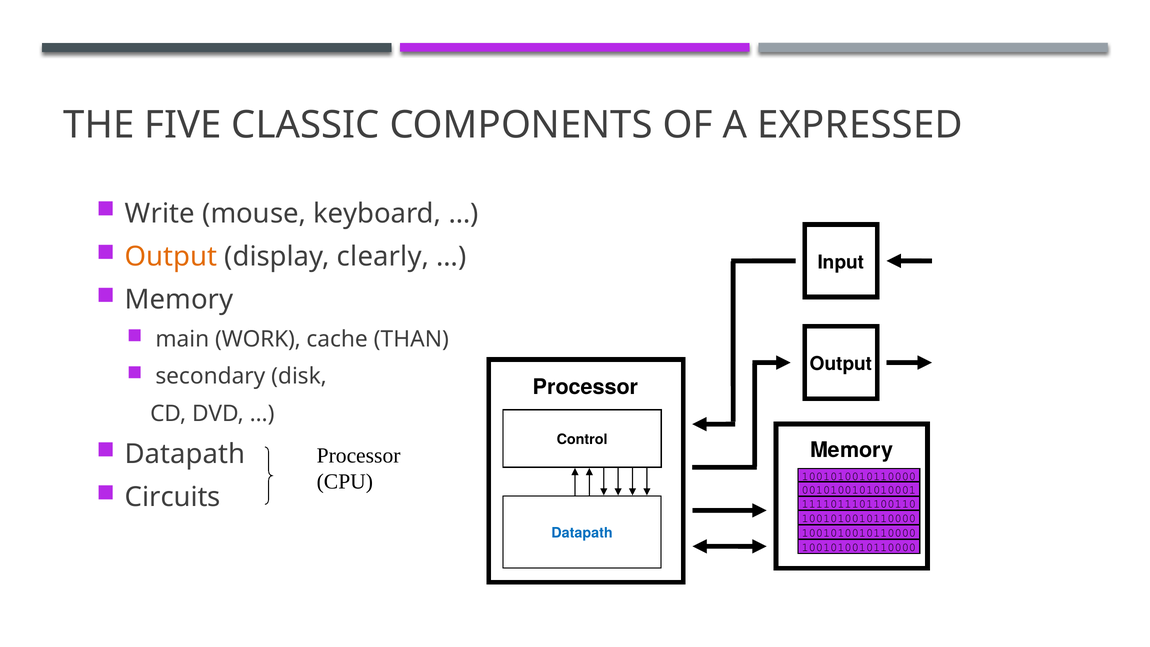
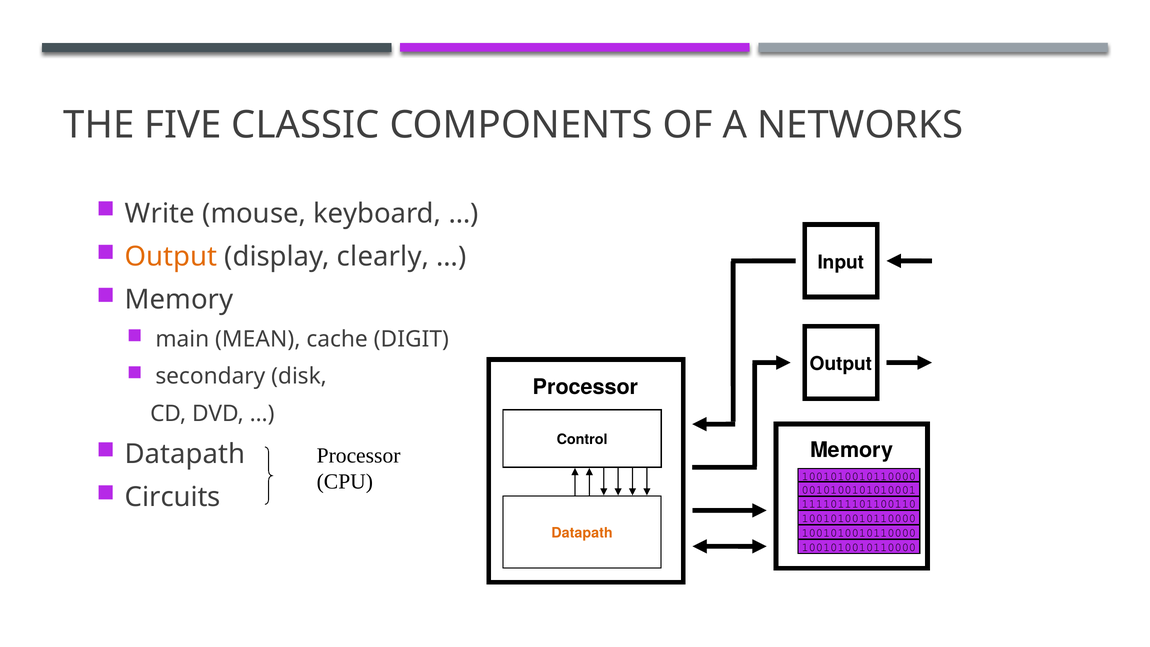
EXPRESSED: EXPRESSED -> NETWORKS
WORK: WORK -> MEAN
THAN: THAN -> DIGIT
Datapath at (582, 533) colour: blue -> orange
